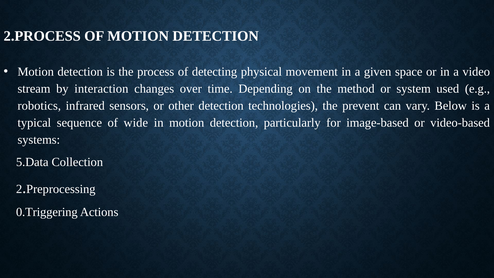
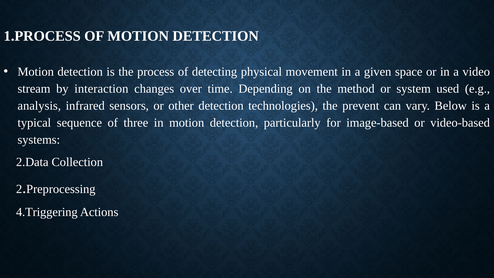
2.PROCESS: 2.PROCESS -> 1.PROCESS
robotics: robotics -> analysis
wide: wide -> three
5.Data: 5.Data -> 2.Data
0.Triggering: 0.Triggering -> 4.Triggering
